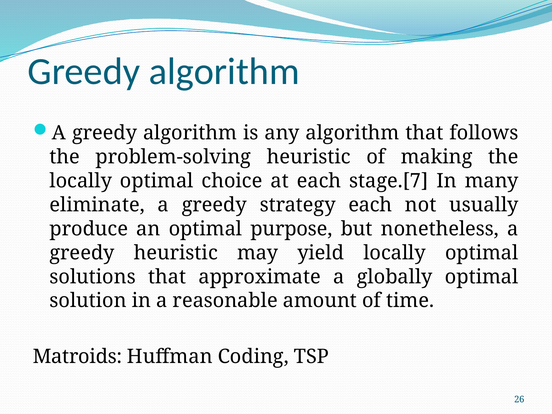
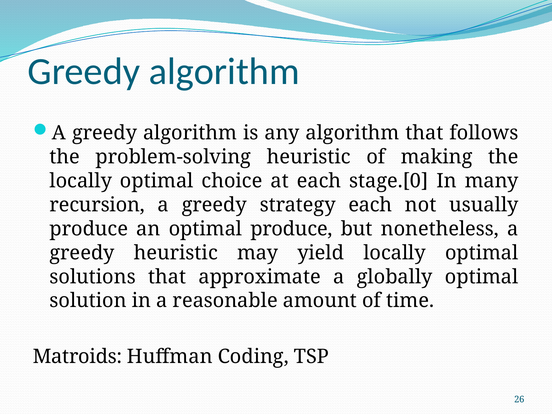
stage.[7: stage.[7 -> stage.[0
eliminate: eliminate -> recursion
optimal purpose: purpose -> produce
